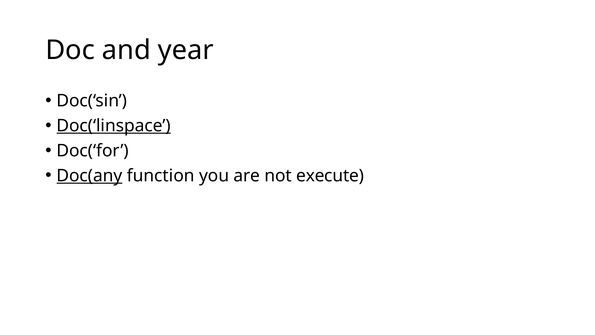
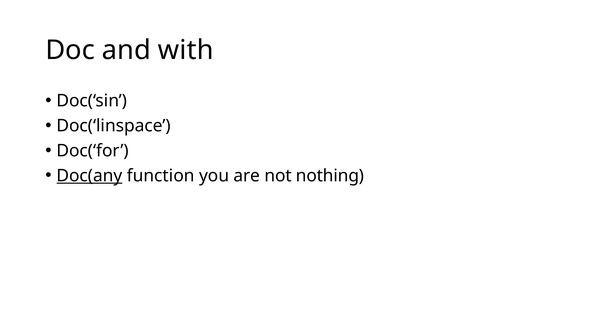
year: year -> with
Doc(‘linspace underline: present -> none
execute: execute -> nothing
